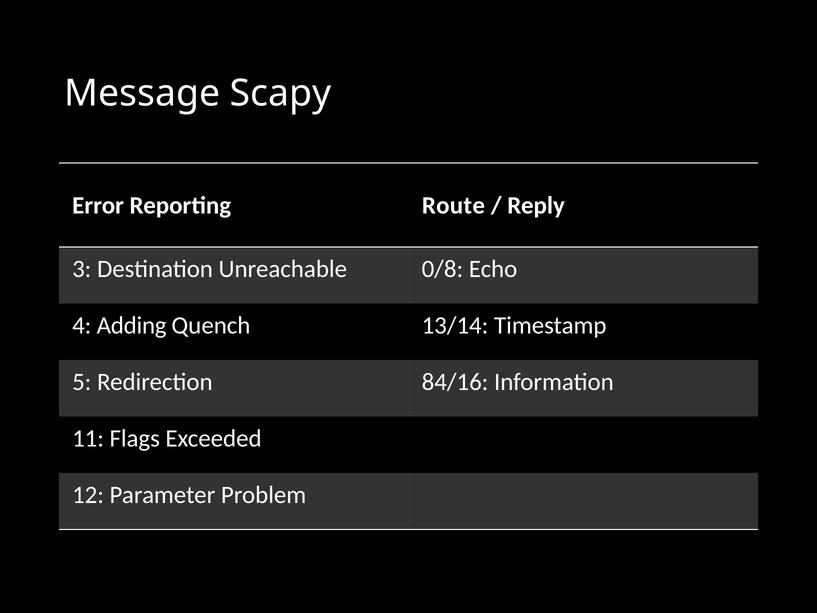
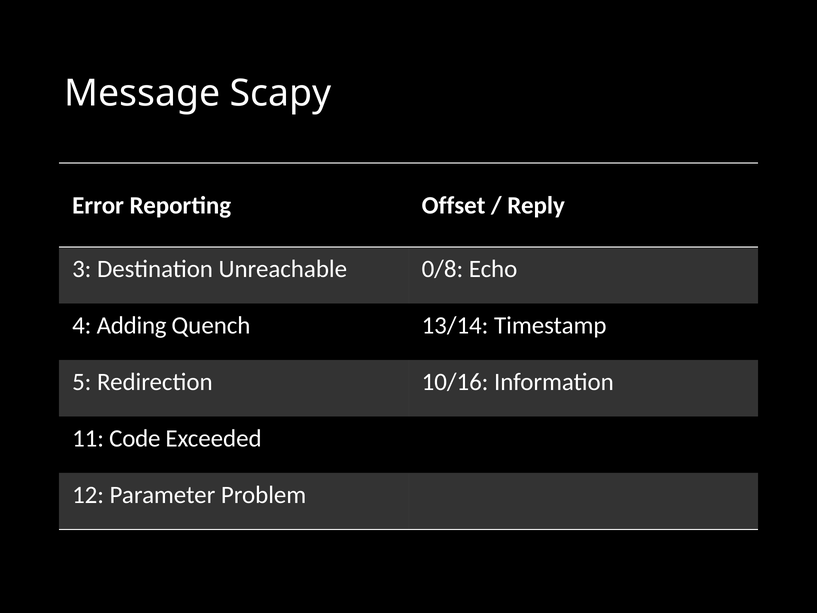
Route: Route -> Offset
84/16: 84/16 -> 10/16
Flags: Flags -> Code
